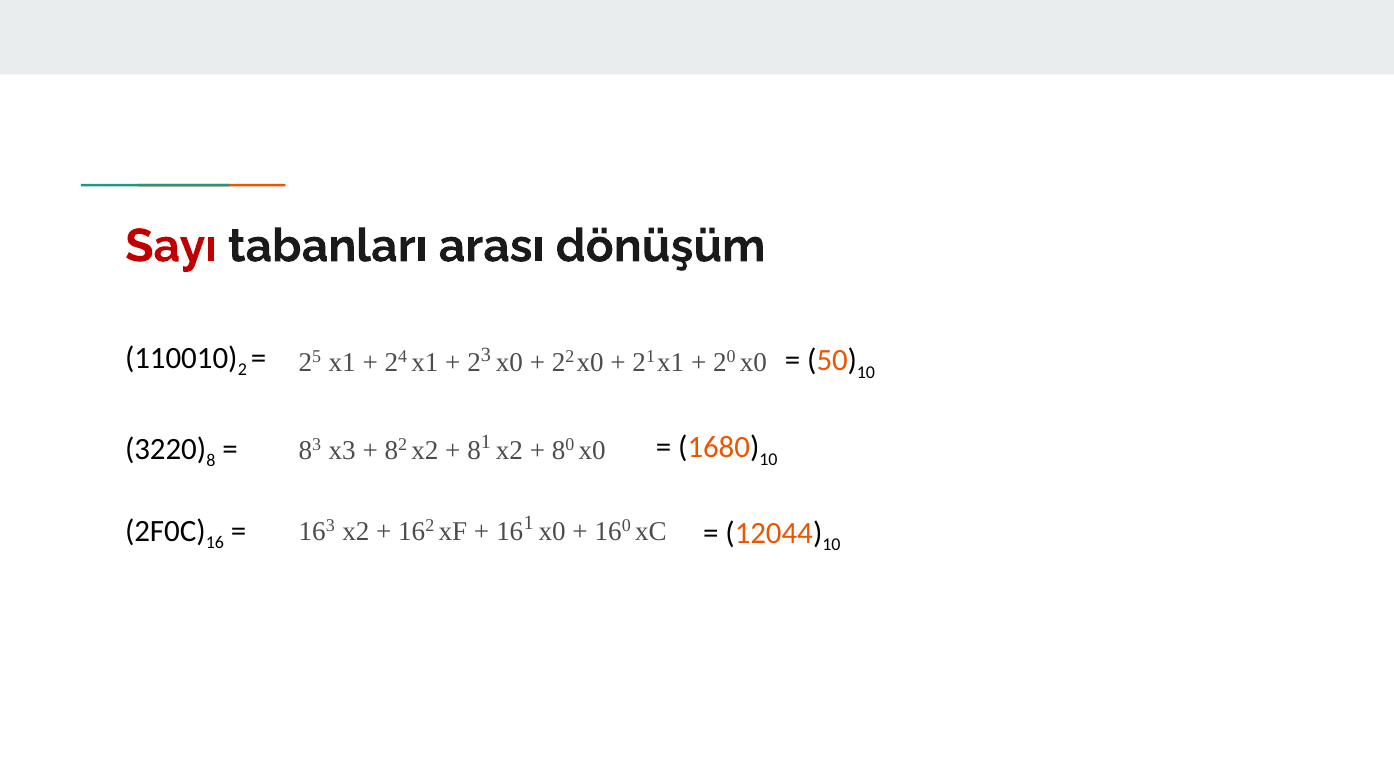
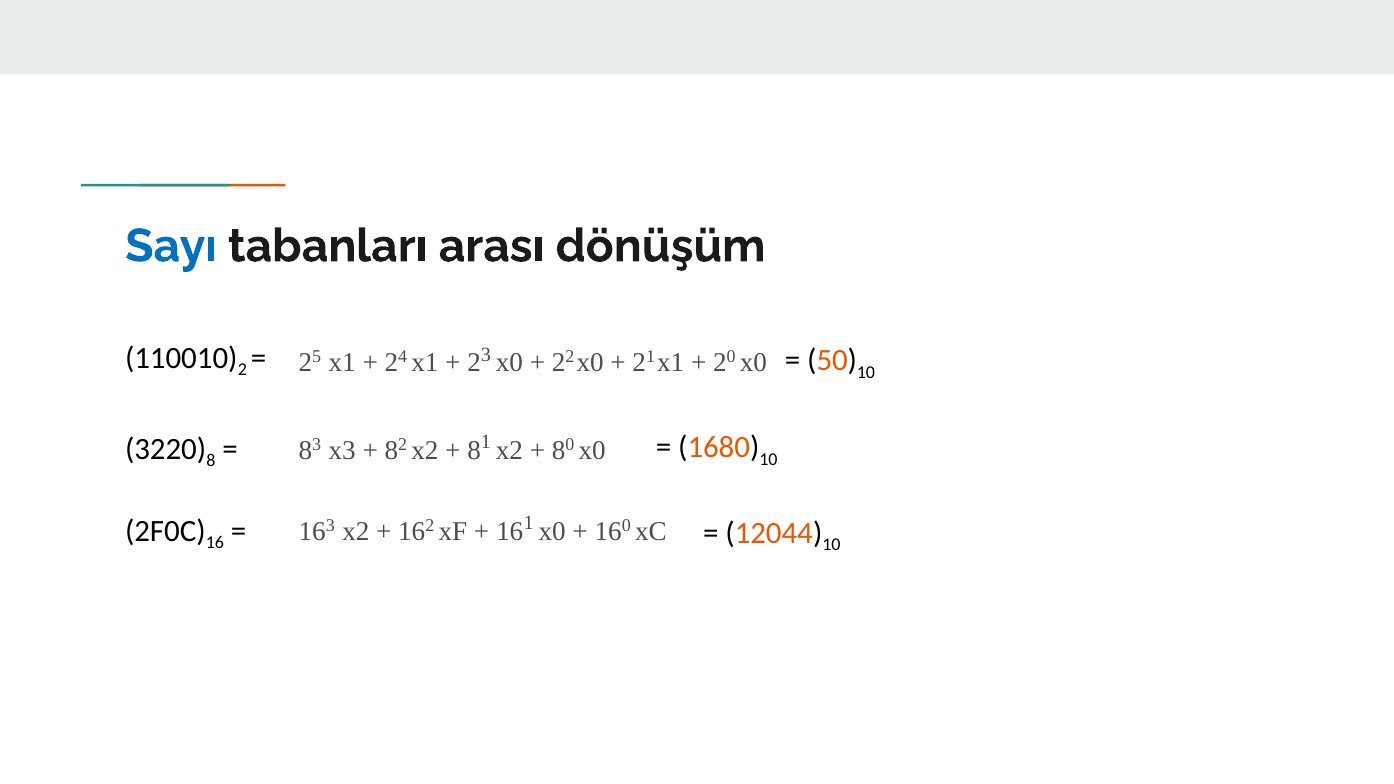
Sayı colour: red -> blue
